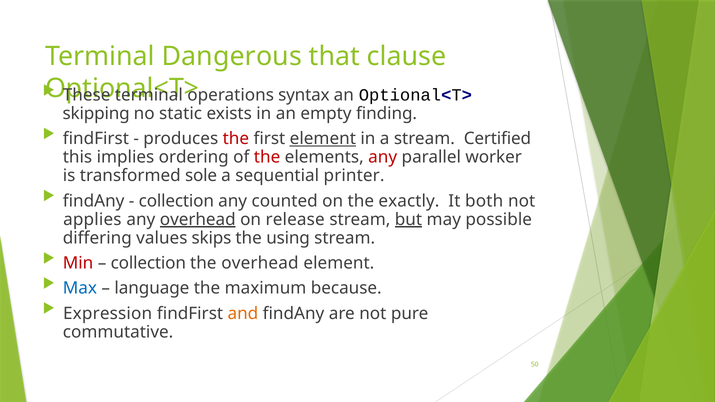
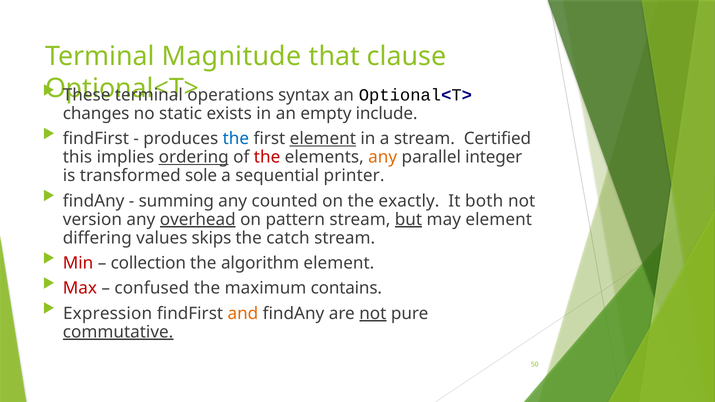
Dangerous: Dangerous -> Magnitude
skipping: skipping -> changes
finding: finding -> include
the at (236, 139) colour: red -> blue
ordering underline: none -> present
any at (383, 157) colour: red -> orange
worker: worker -> integer
collection at (176, 201): collection -> summing
applies: applies -> version
release: release -> pattern
may possible: possible -> element
using: using -> catch
the overhead: overhead -> algorithm
Max colour: blue -> red
language: language -> confused
because: because -> contains
not at (373, 314) underline: none -> present
commutative underline: none -> present
